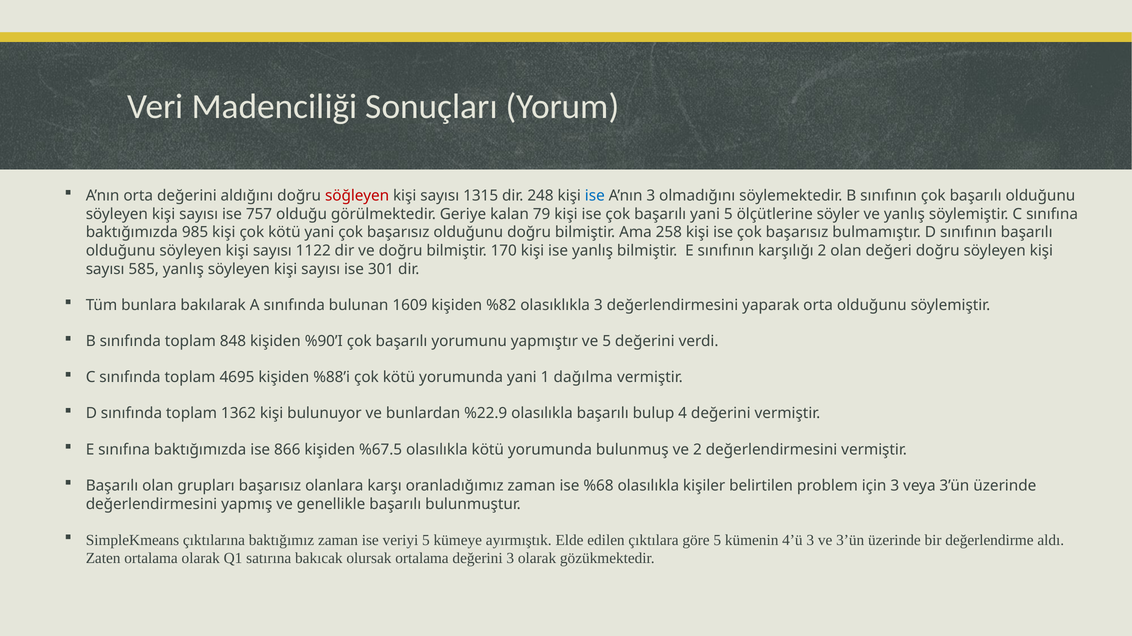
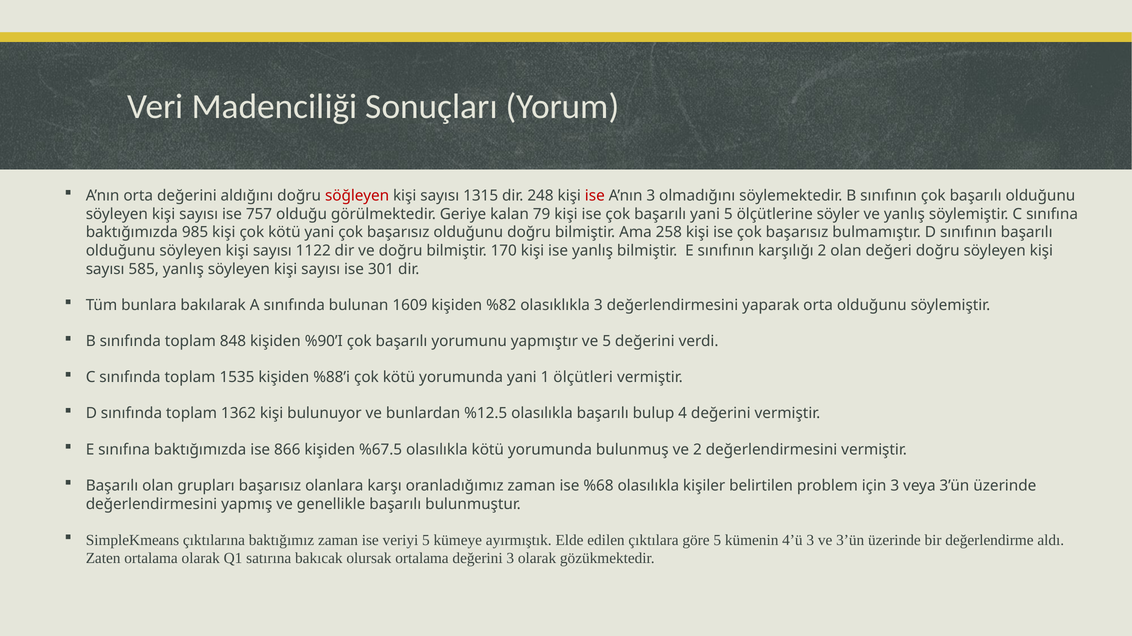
ise at (595, 196) colour: blue -> red
4695: 4695 -> 1535
dağılma: dağılma -> ölçütleri
%22.9: %22.9 -> %12.5
